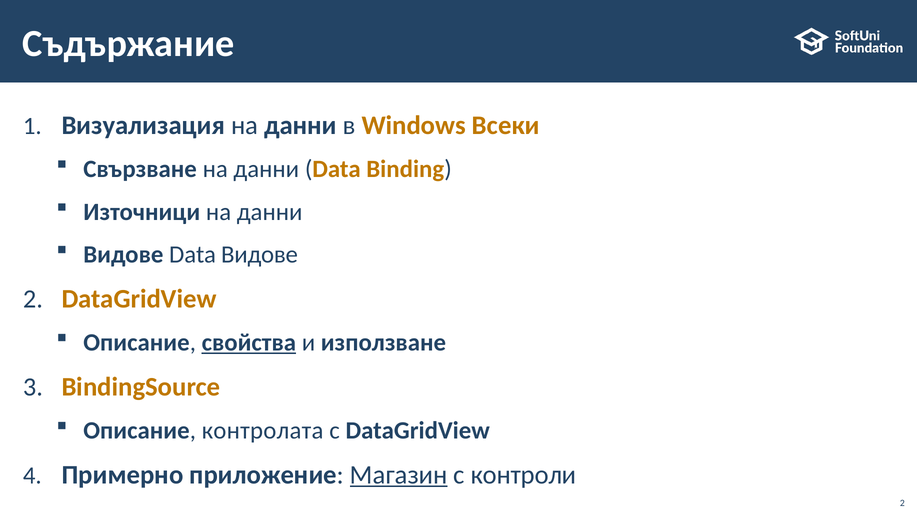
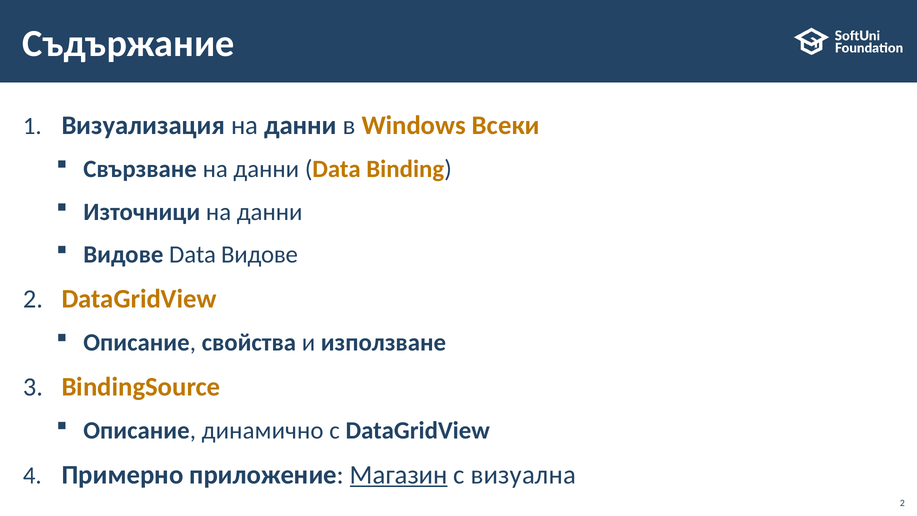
свойства underline: present -> none
контролата: контролата -> динамично
контроли: контроли -> визуална
